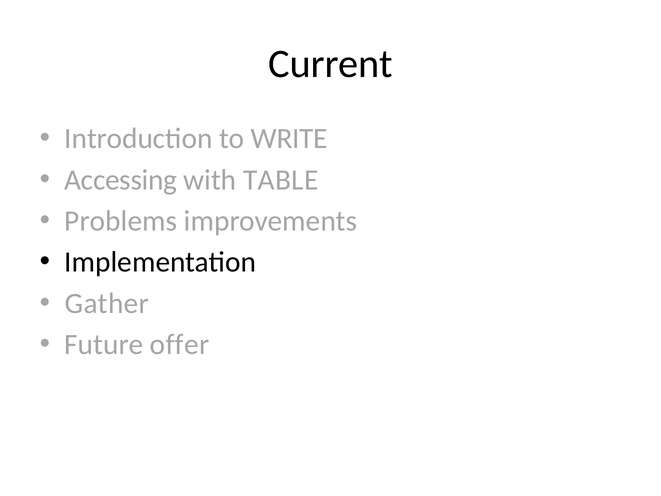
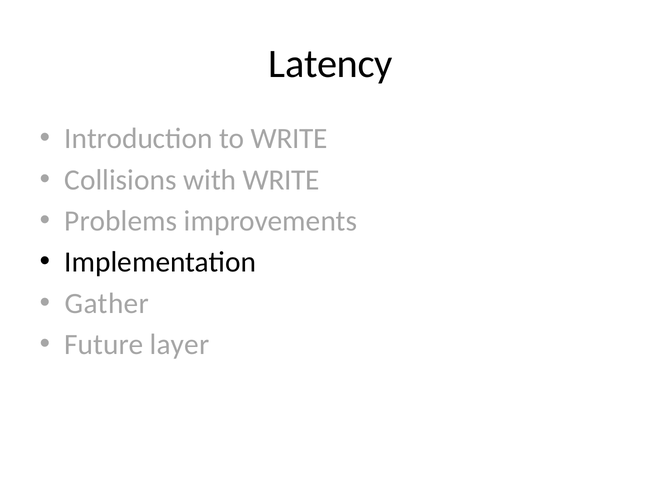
Current: Current -> Latency
Accessing: Accessing -> Collisions
with TABLE: TABLE -> WRITE
offer: offer -> layer
